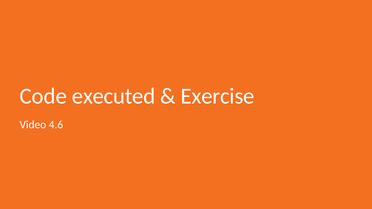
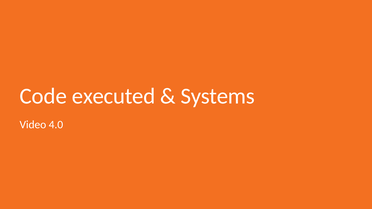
Exercise: Exercise -> Systems
4.6: 4.6 -> 4.0
